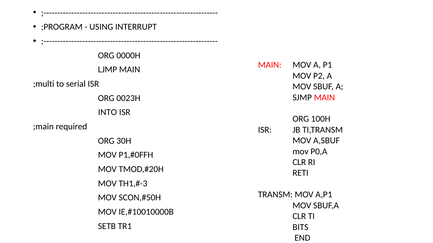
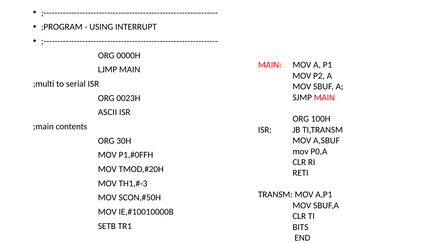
INTO: INTO -> ASCII
required: required -> contents
